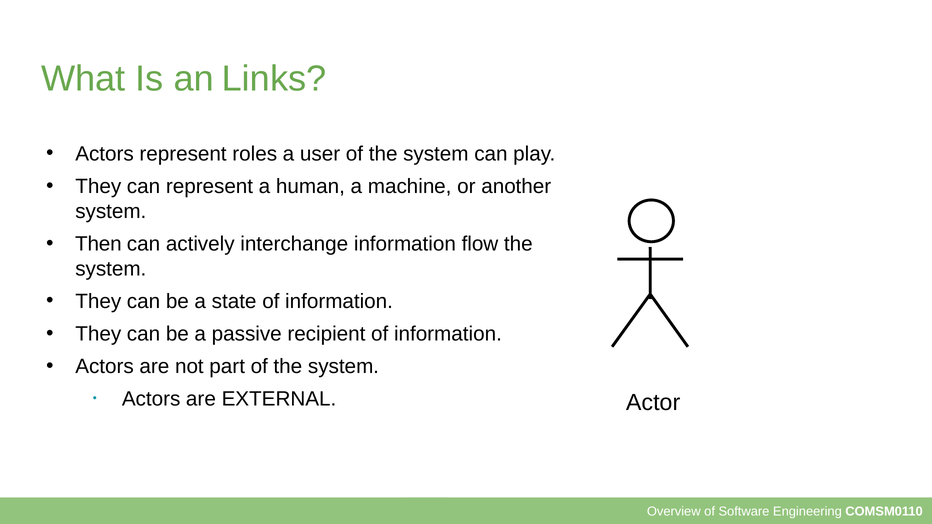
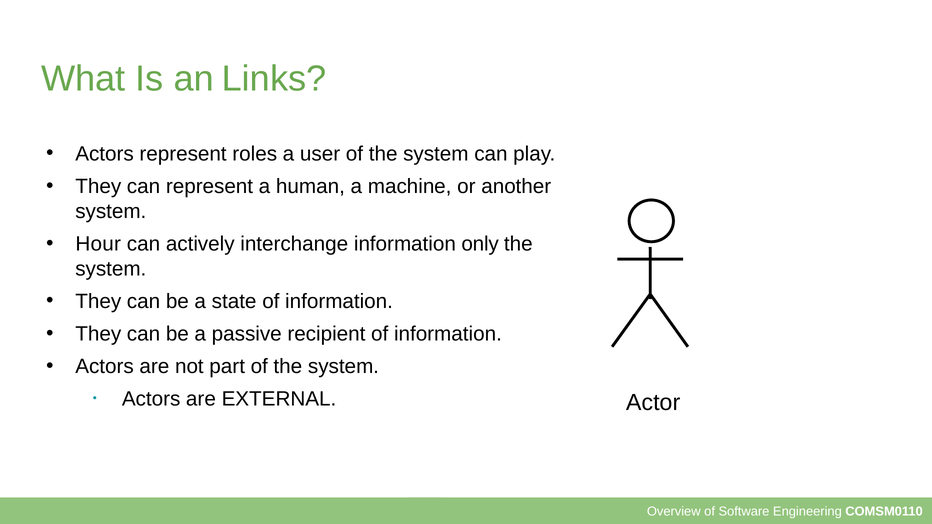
Then: Then -> Hour
flow: flow -> only
